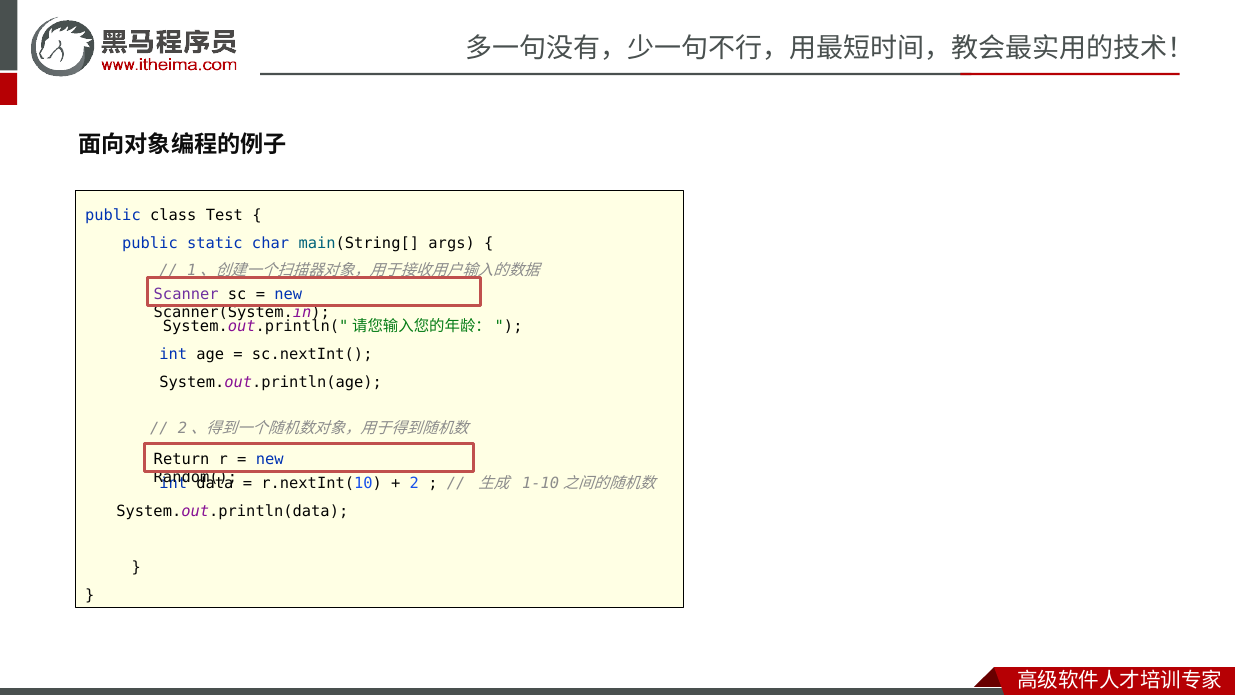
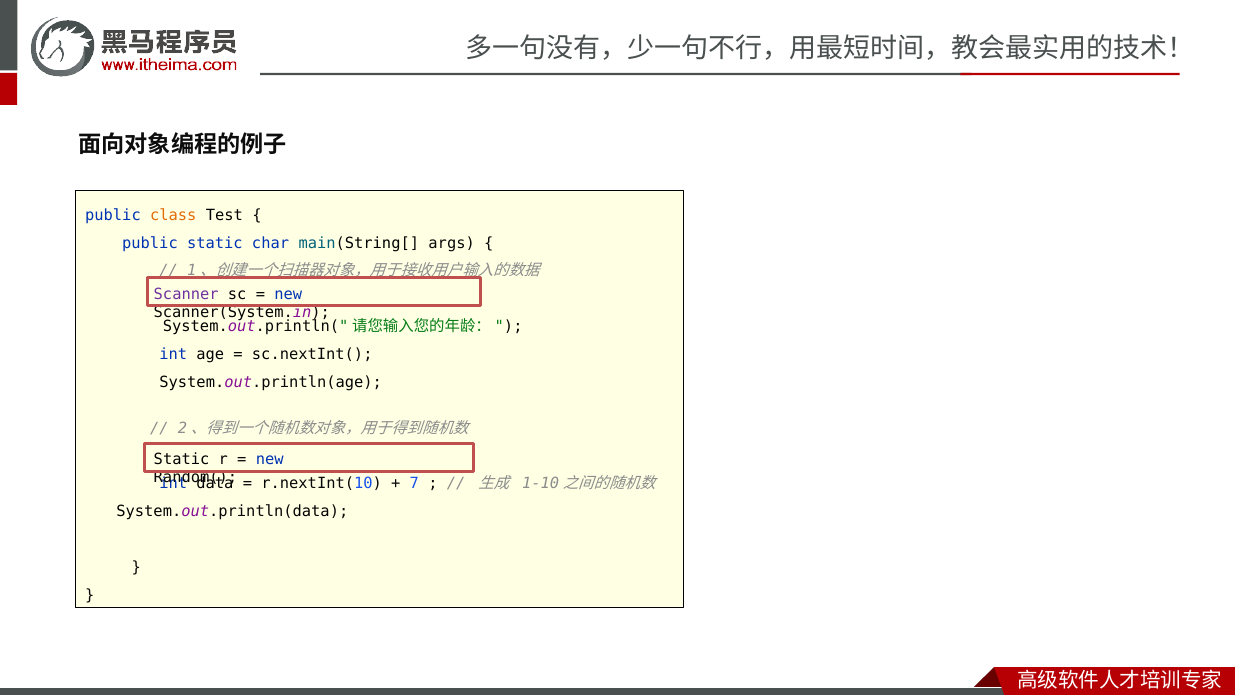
class colour: black -> orange
Return at (182, 459): Return -> Static
2: 2 -> 7
